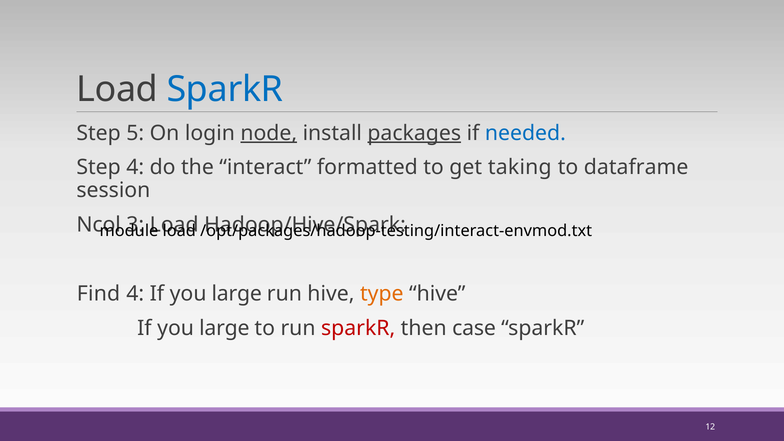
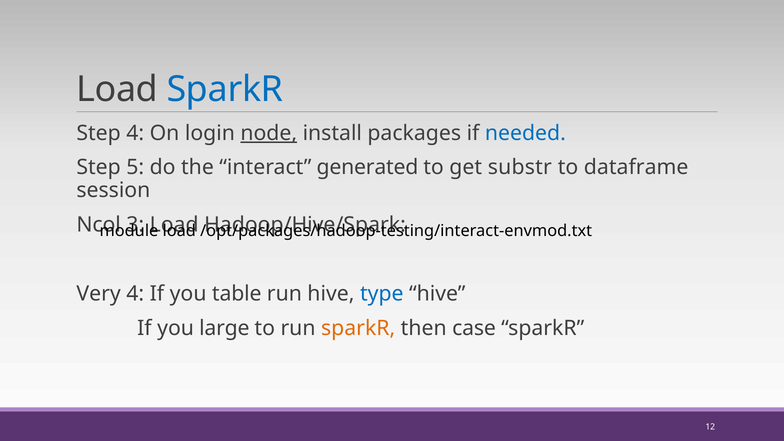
Step 5: 5 -> 4
packages underline: present -> none
Step 4: 4 -> 5
formatted: formatted -> generated
taking: taking -> substr
Find: Find -> Very
4 If you large: large -> table
type colour: orange -> blue
sparkR at (358, 328) colour: red -> orange
